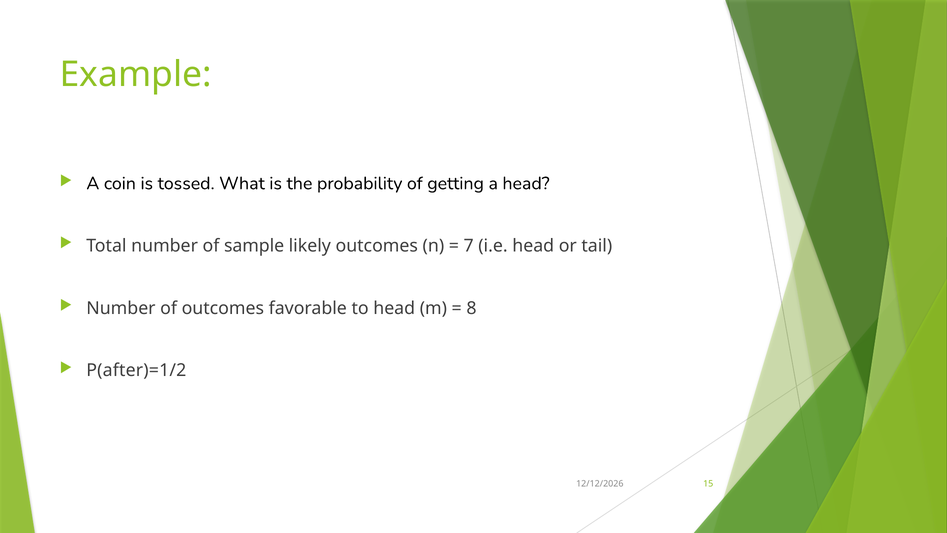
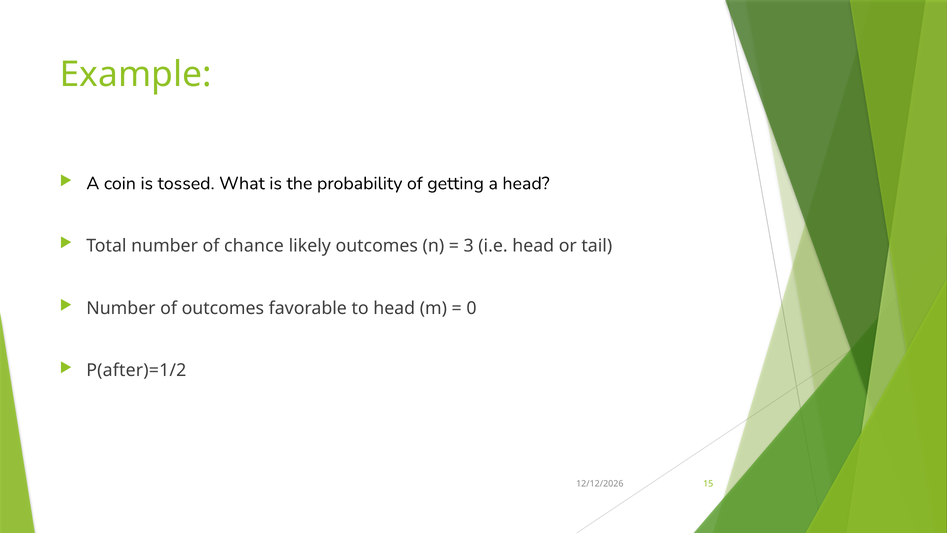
sample: sample -> chance
7: 7 -> 3
8: 8 -> 0
